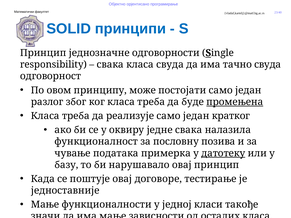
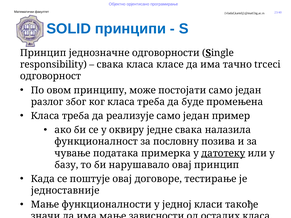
класа свуда: свуда -> класе
тачно свуда: свуда -> trceci
промењена underline: present -> none
кратког: кратког -> пример
